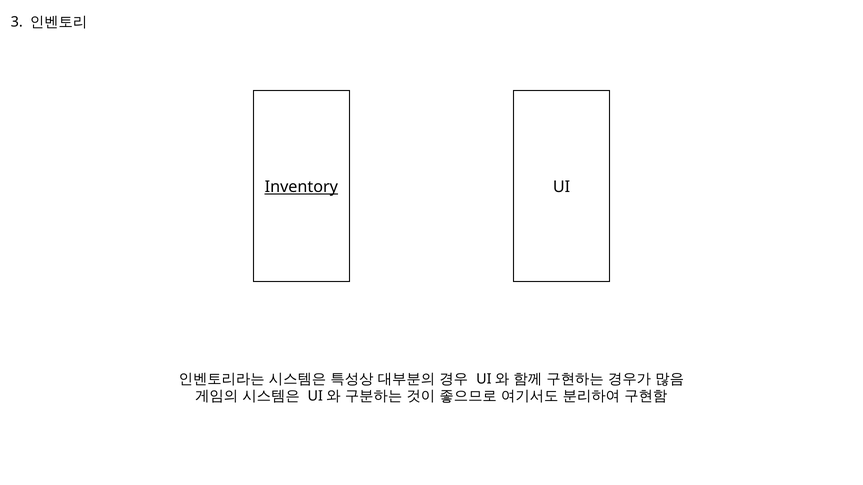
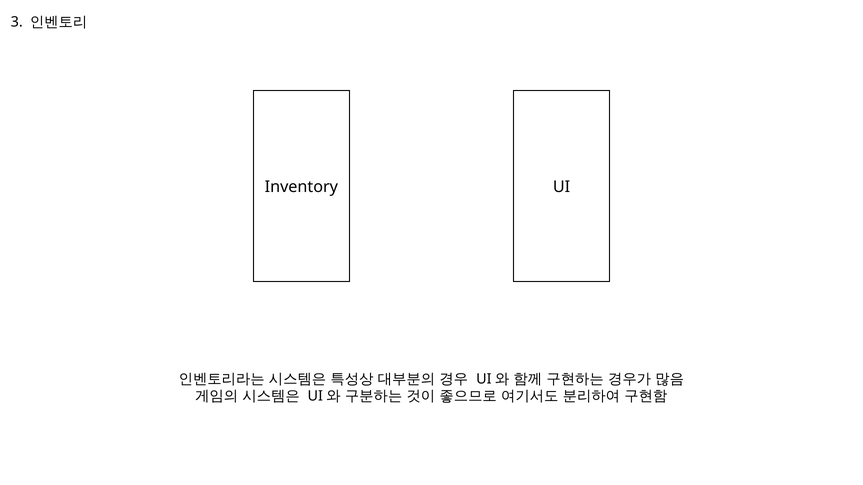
Inventory underline: present -> none
